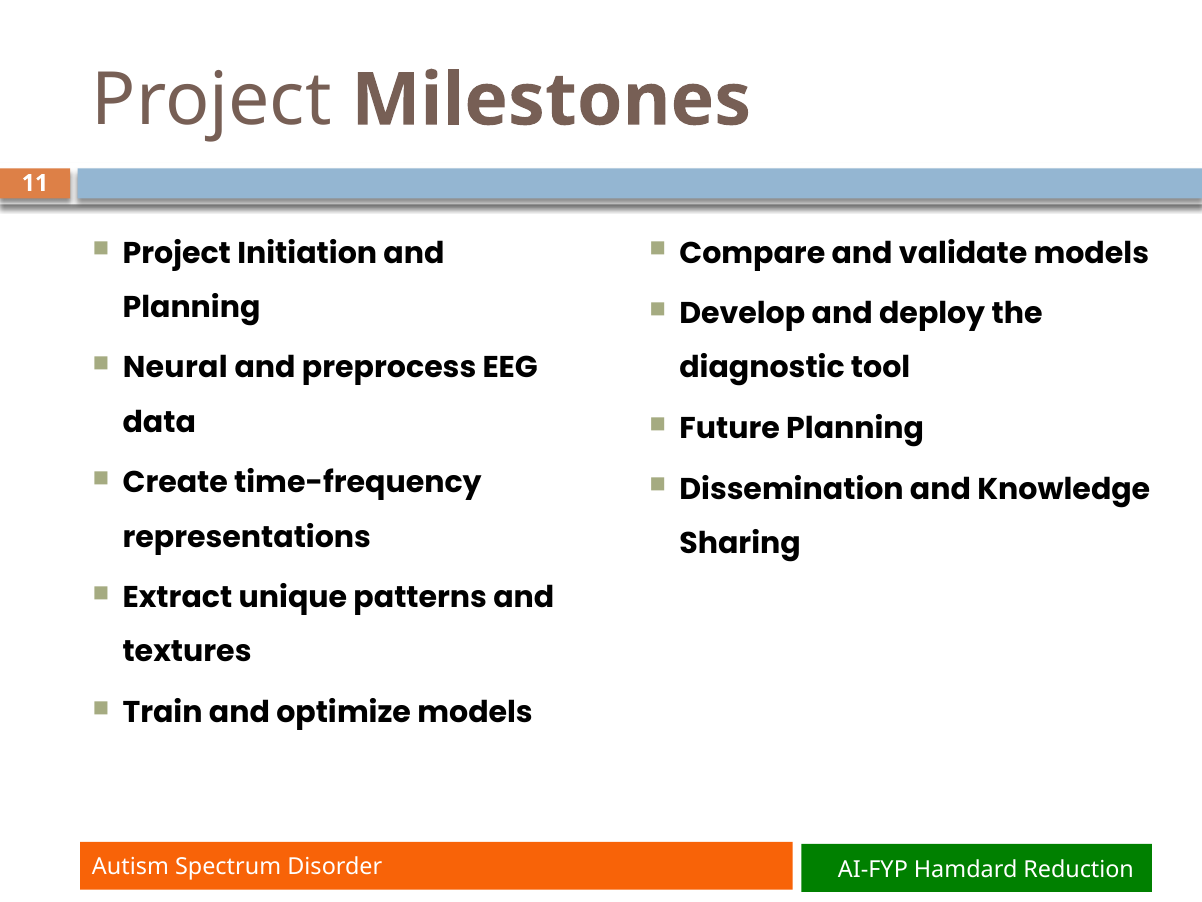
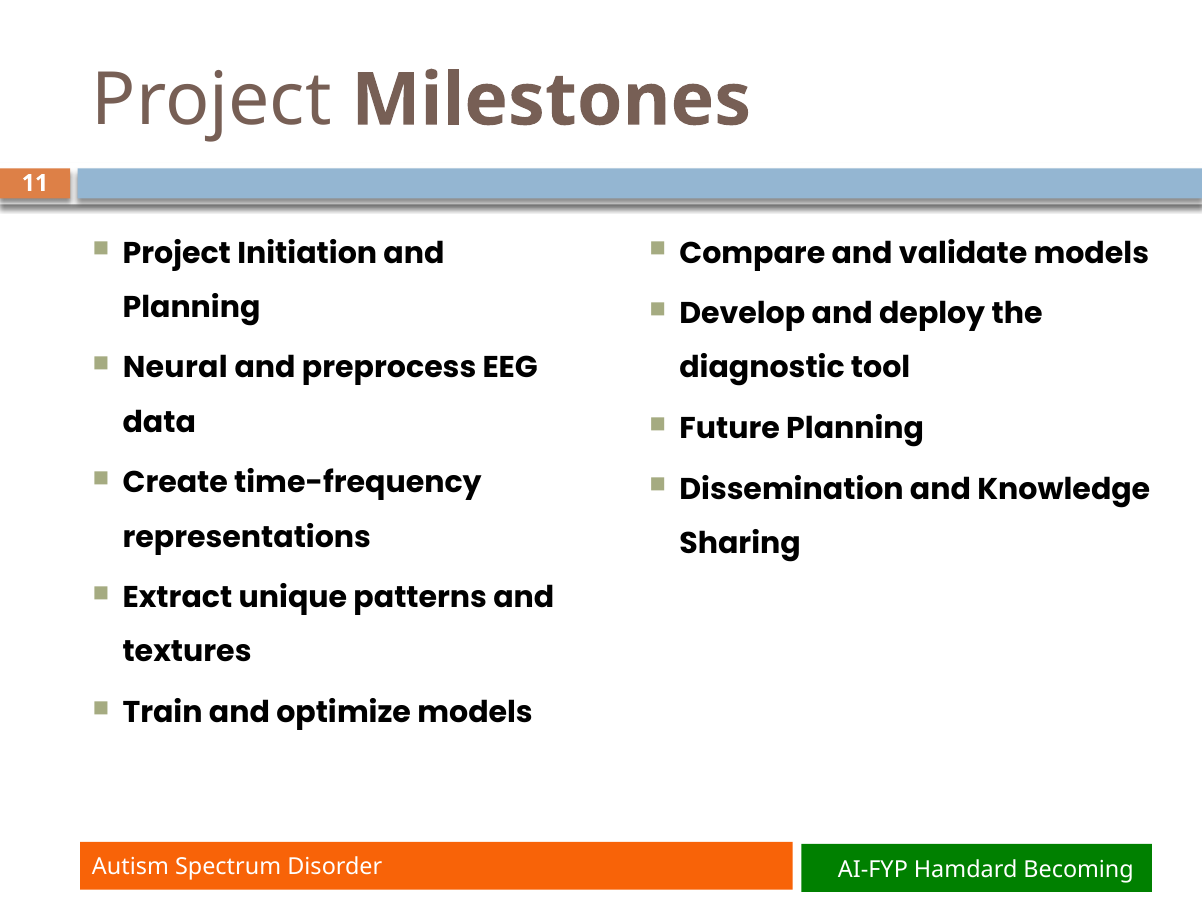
Reduction: Reduction -> Becoming
